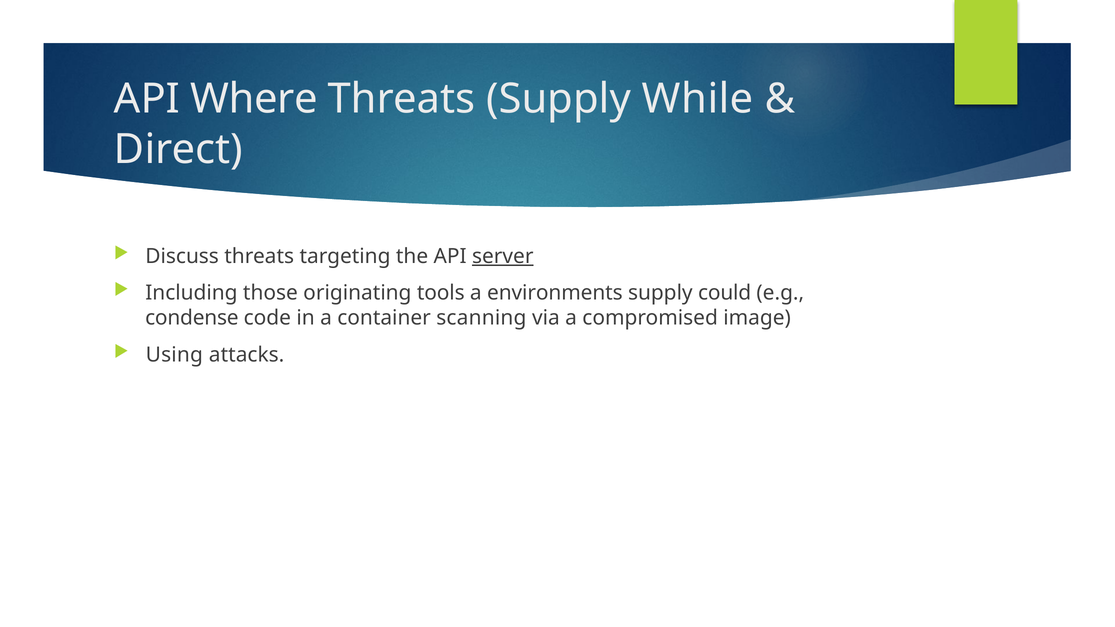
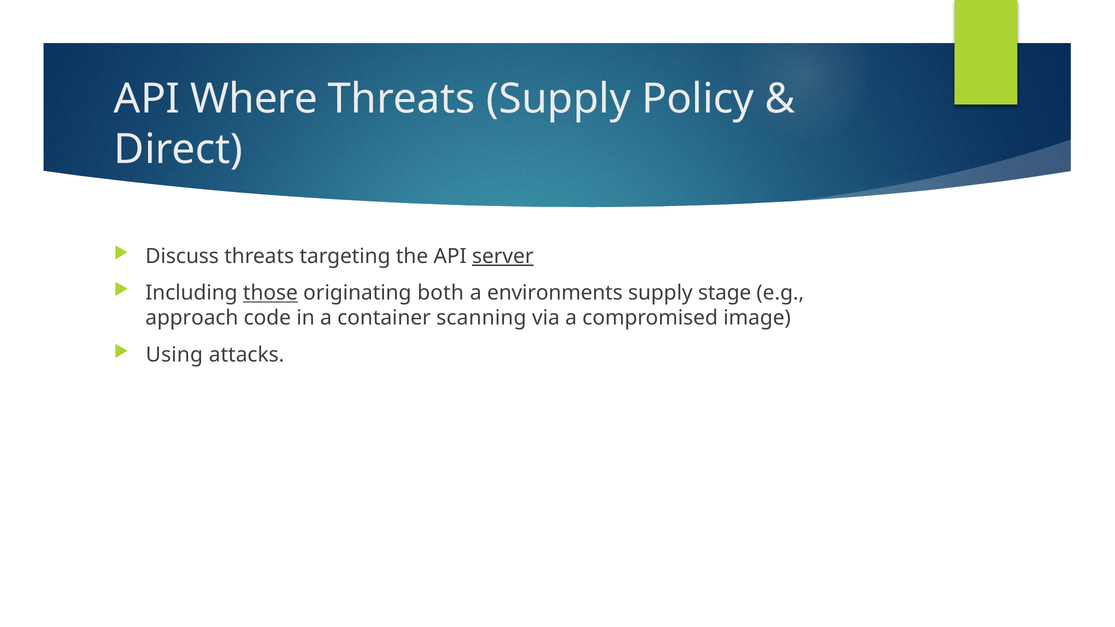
While: While -> Policy
those underline: none -> present
tools: tools -> both
could: could -> stage
condense: condense -> approach
